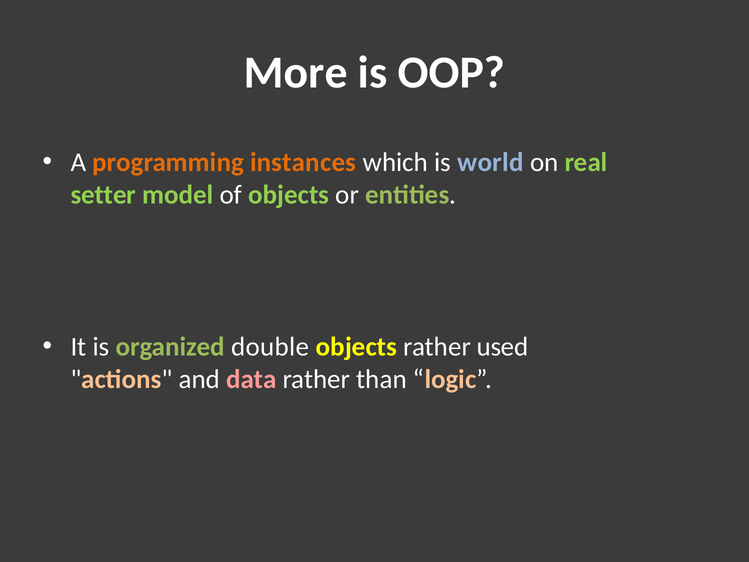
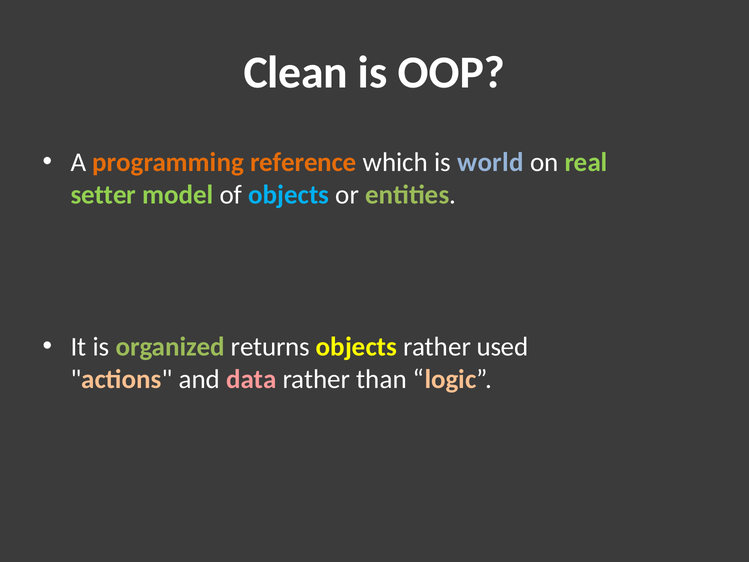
More: More -> Clean
instances: instances -> reference
objects at (289, 195) colour: light green -> light blue
double: double -> returns
